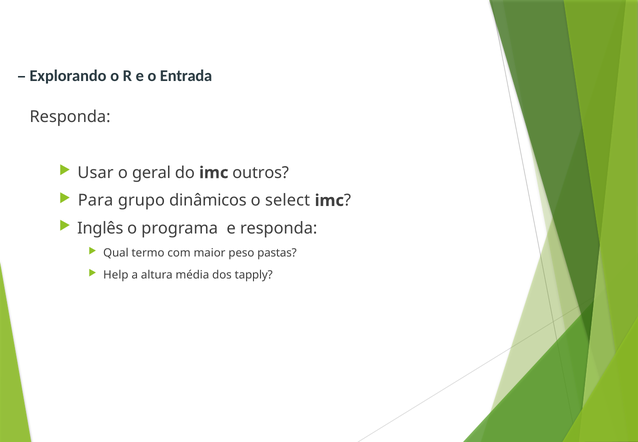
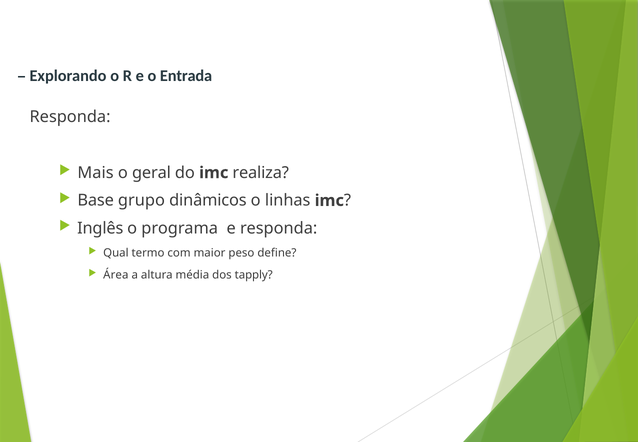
Usar: Usar -> Mais
outros: outros -> realiza
Para: Para -> Base
select: select -> linhas
pastas: pastas -> define
Help: Help -> Área
